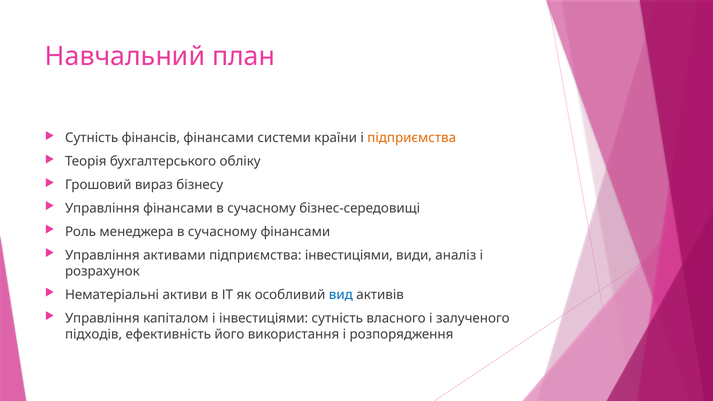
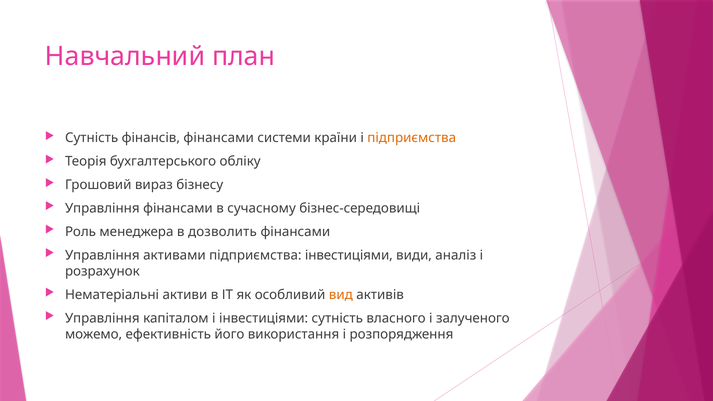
менеджера в сучасному: сучасному -> дозволить
вид colour: blue -> orange
підходів: підходів -> можемо
